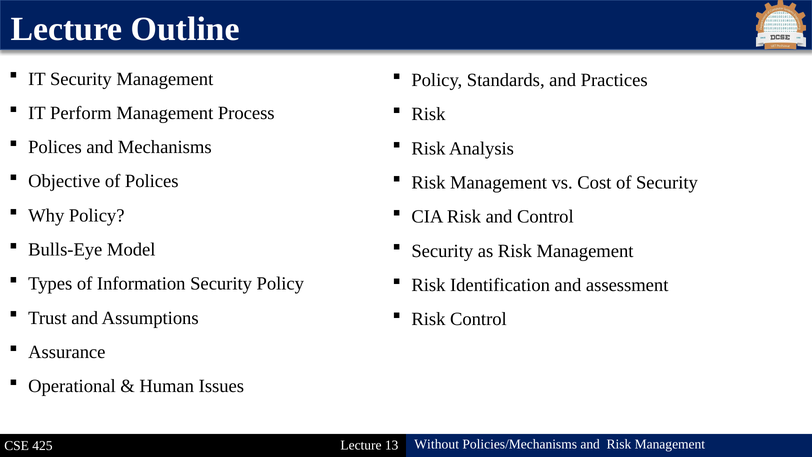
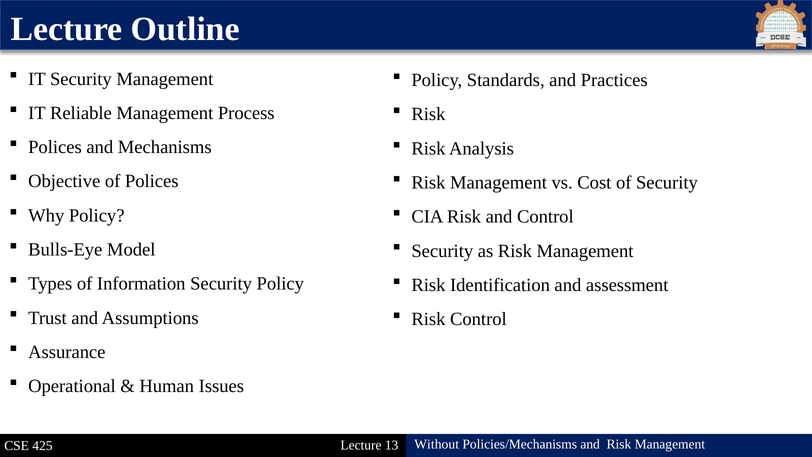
Perform: Perform -> Reliable
